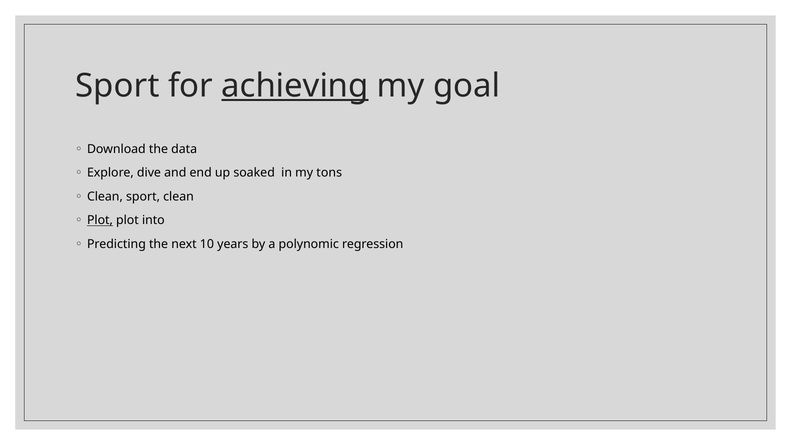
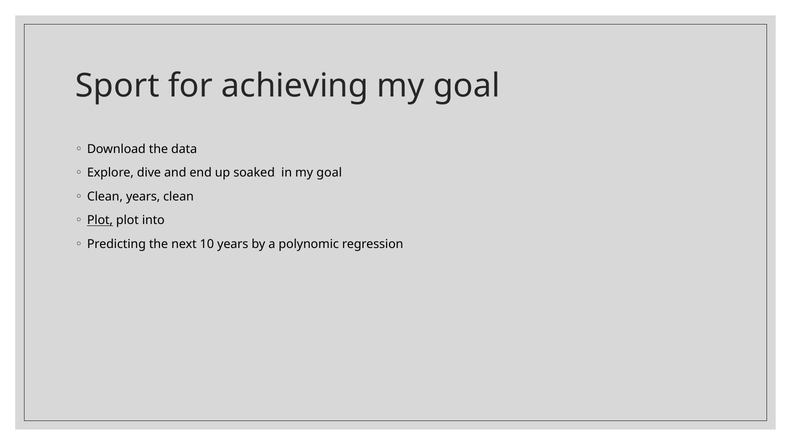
achieving underline: present -> none
in my tons: tons -> goal
Clean sport: sport -> years
